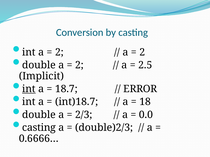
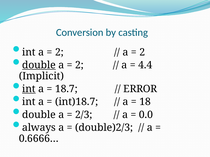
double at (39, 65) underline: none -> present
2.5: 2.5 -> 4.4
casting at (39, 128): casting -> always
